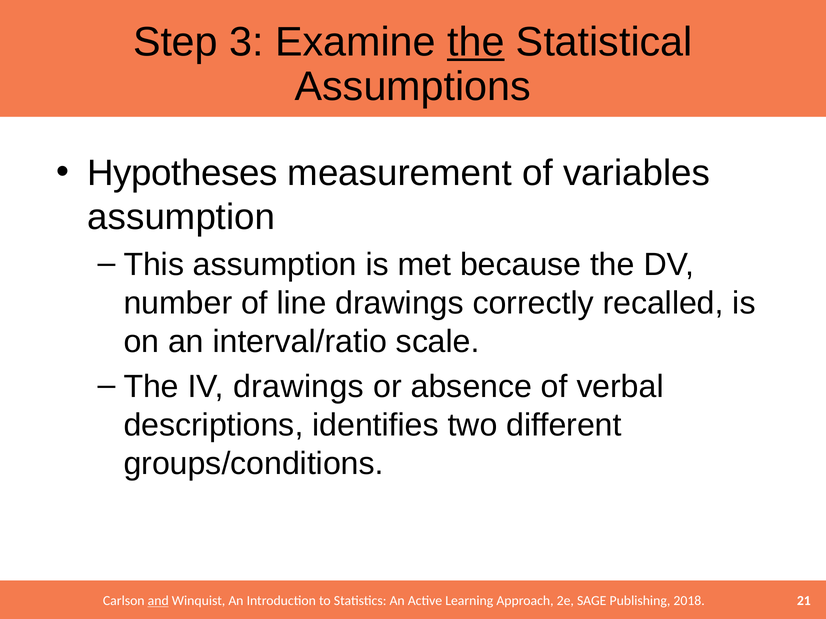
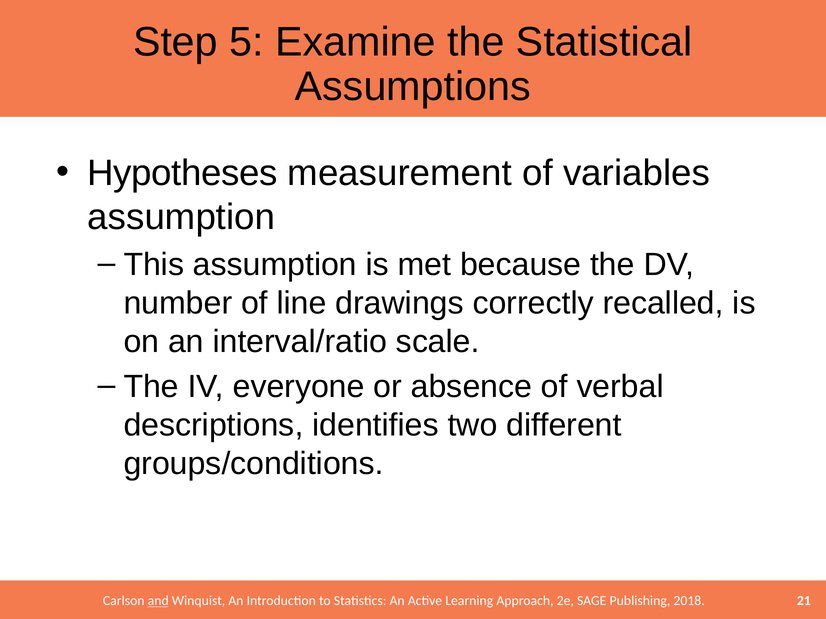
3: 3 -> 5
the at (476, 42) underline: present -> none
IV drawings: drawings -> everyone
